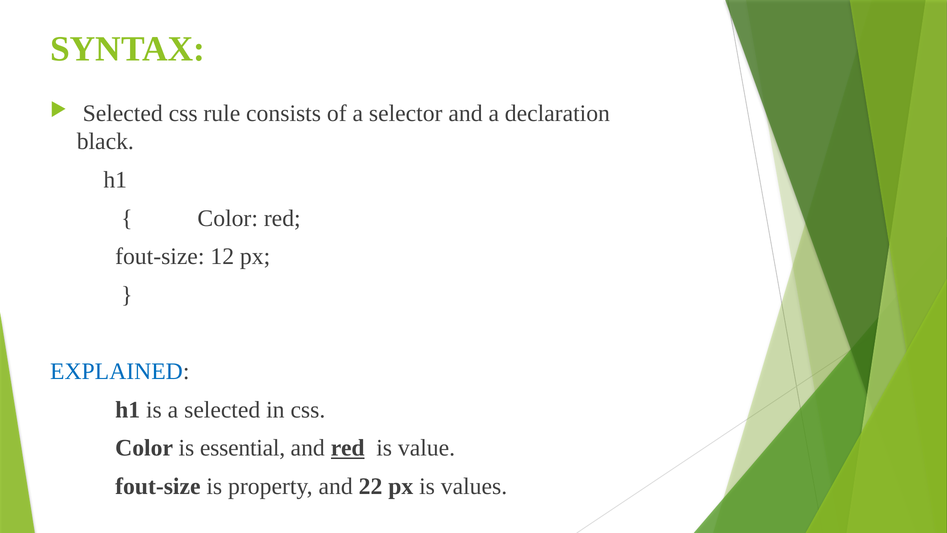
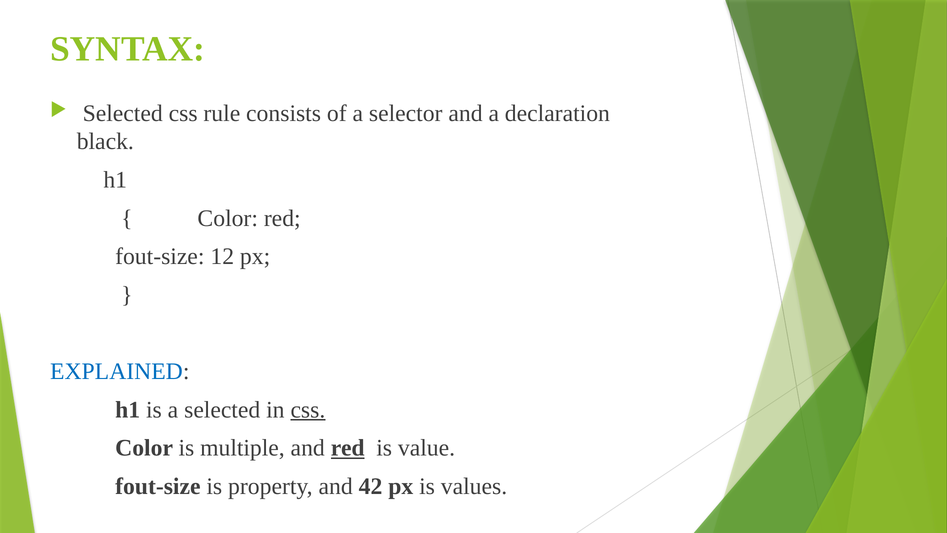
css at (308, 410) underline: none -> present
essential: essential -> multiple
22: 22 -> 42
